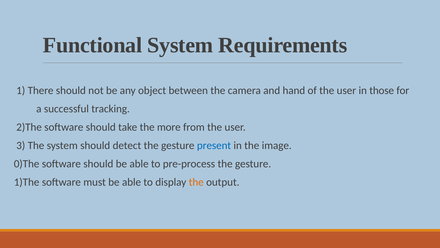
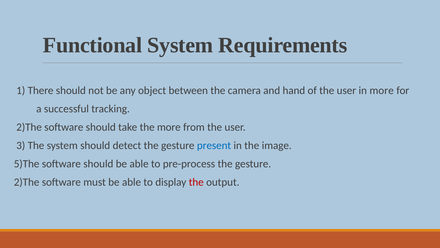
in those: those -> more
0)The: 0)The -> 5)The
1)The at (27, 182): 1)The -> 2)The
the at (196, 182) colour: orange -> red
